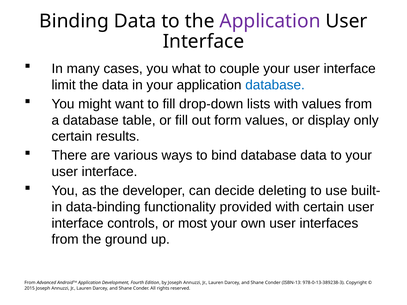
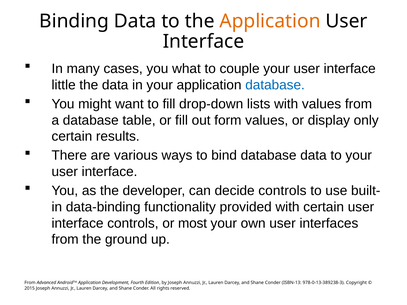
Application at (270, 21) colour: purple -> orange
limit: limit -> little
decide deleting: deleting -> controls
